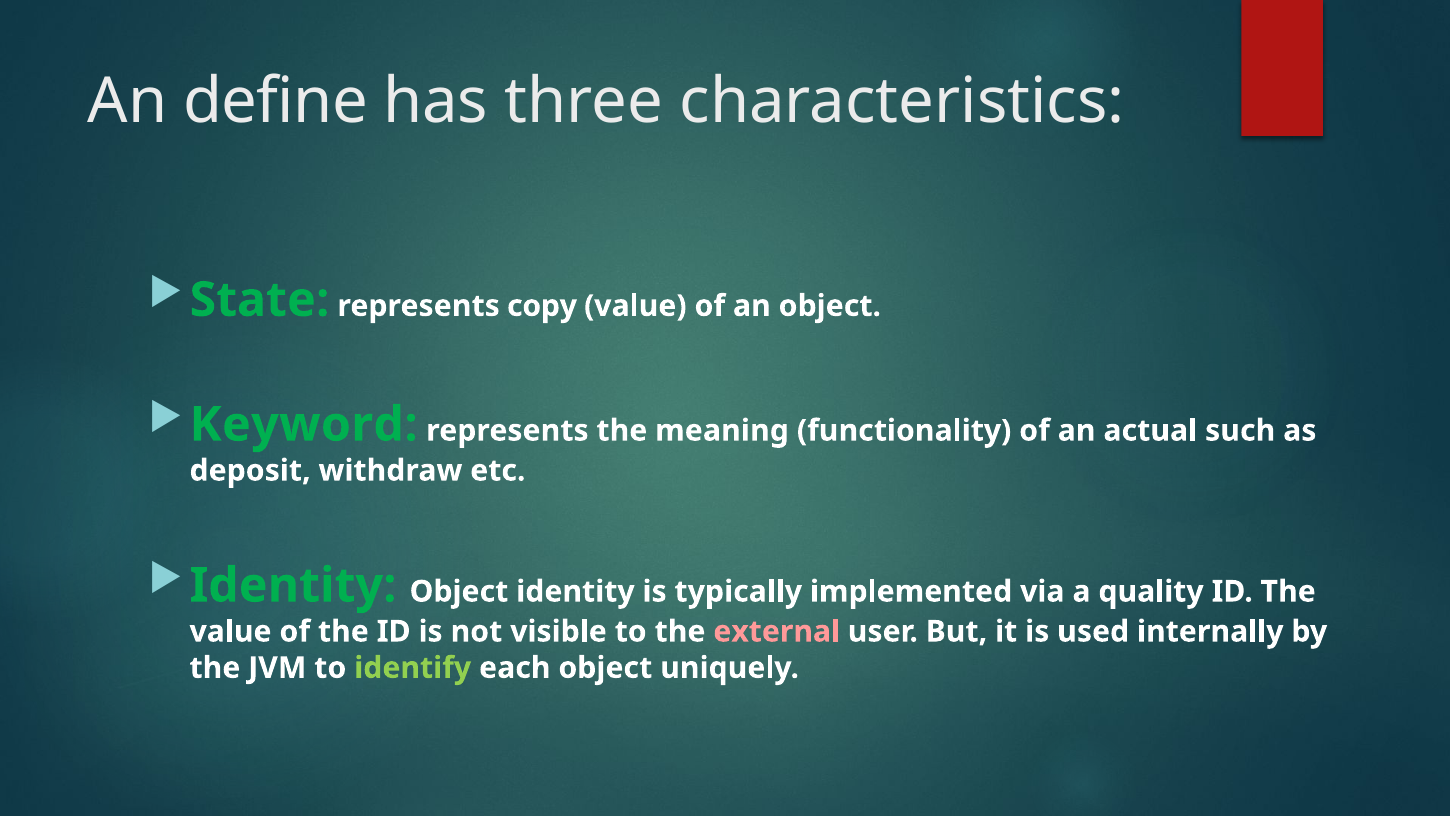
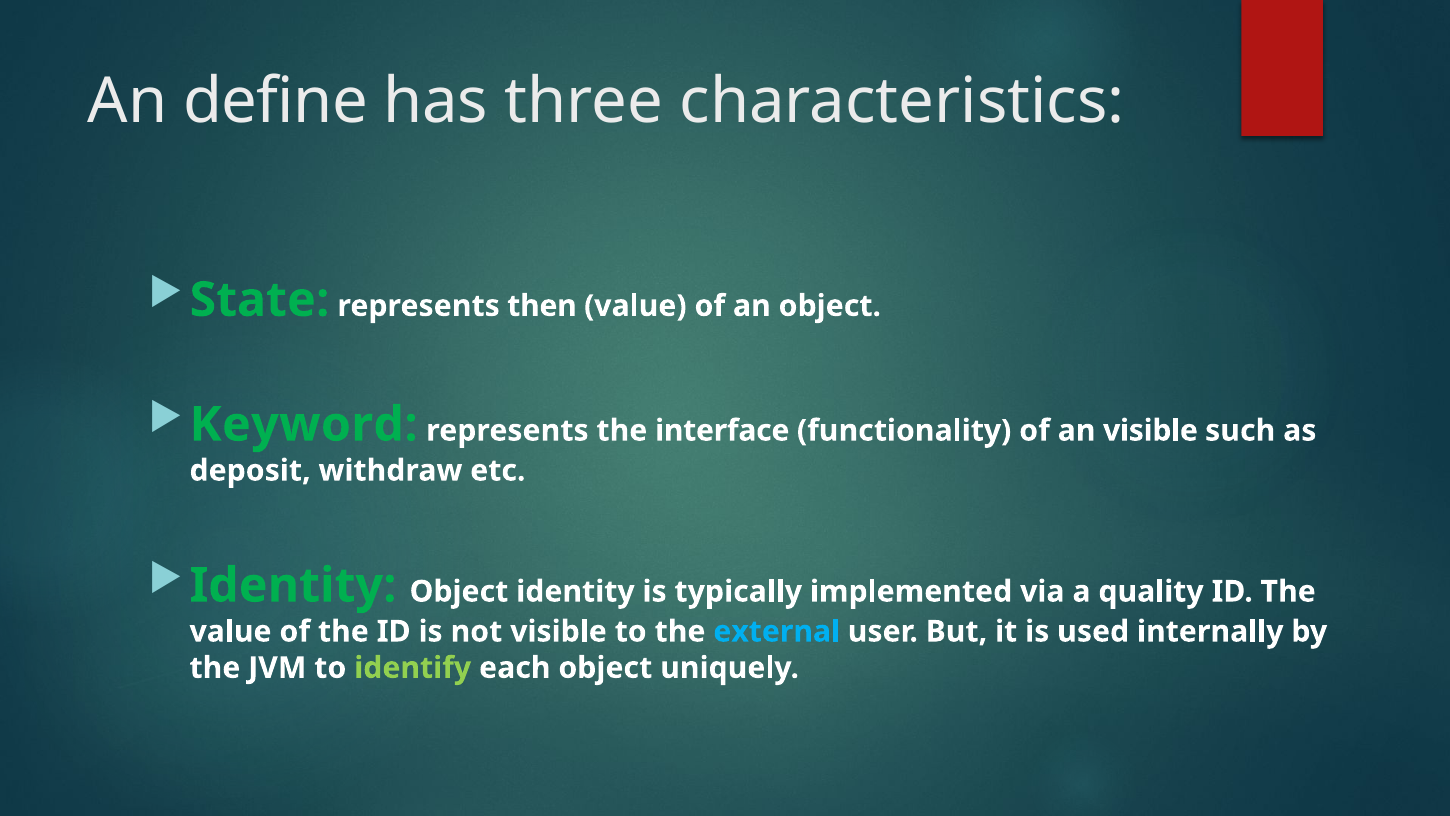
copy: copy -> then
meaning: meaning -> interface
an actual: actual -> visible
external colour: pink -> light blue
